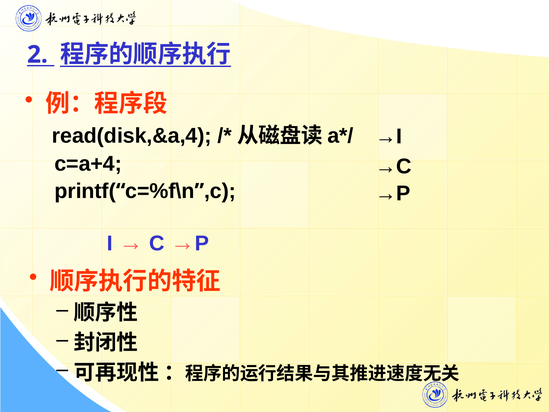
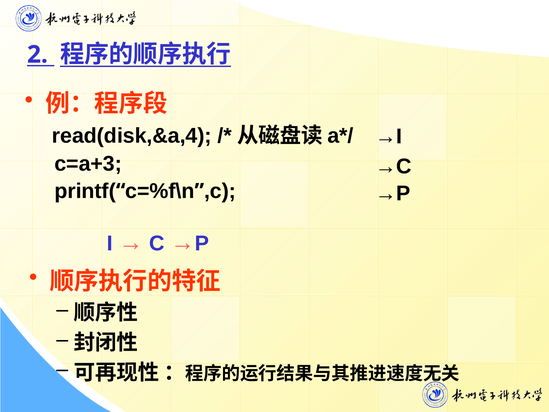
c=a+4: c=a+4 -> c=a+3
